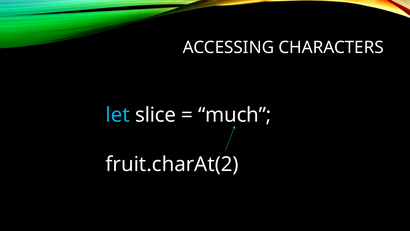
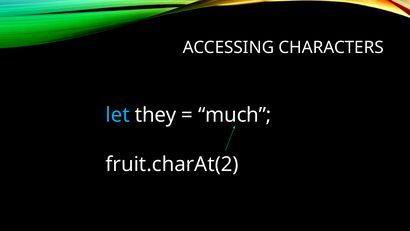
slice: slice -> they
